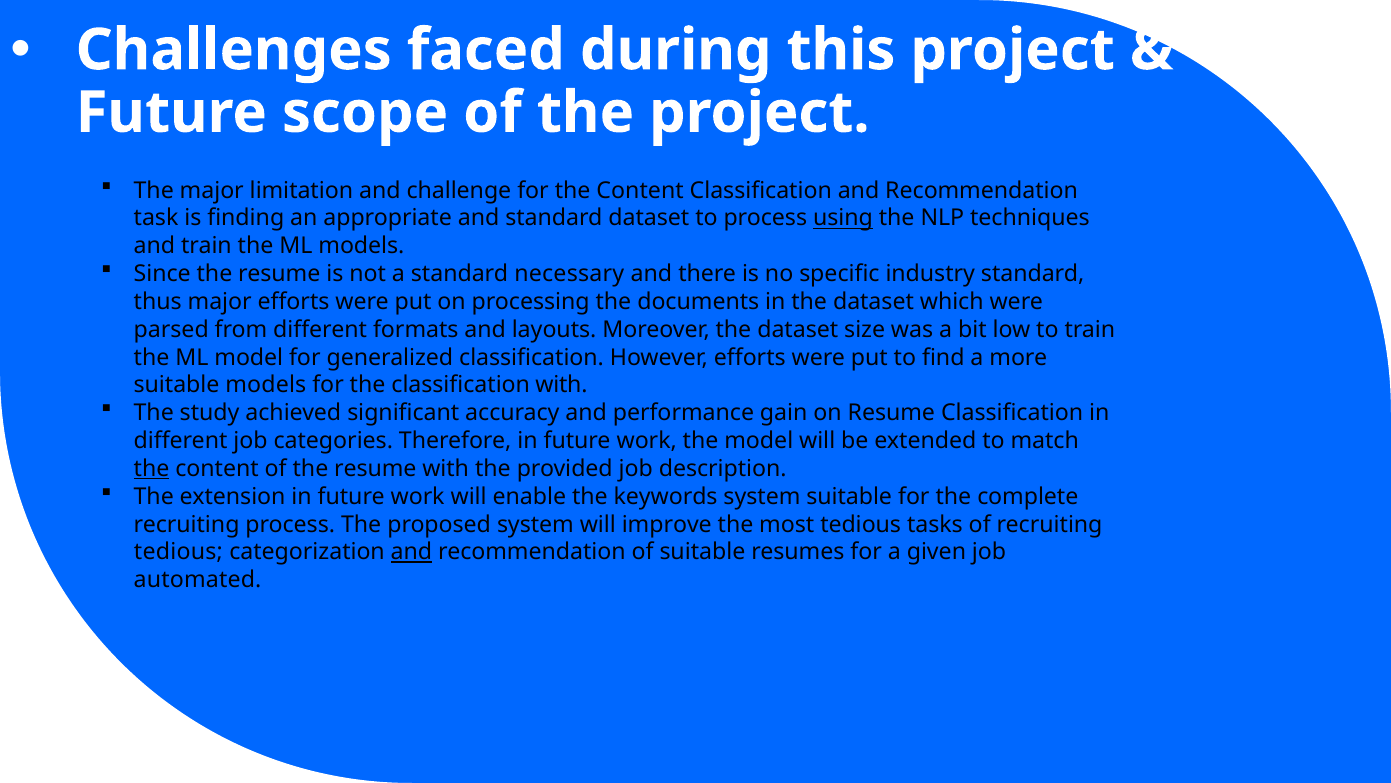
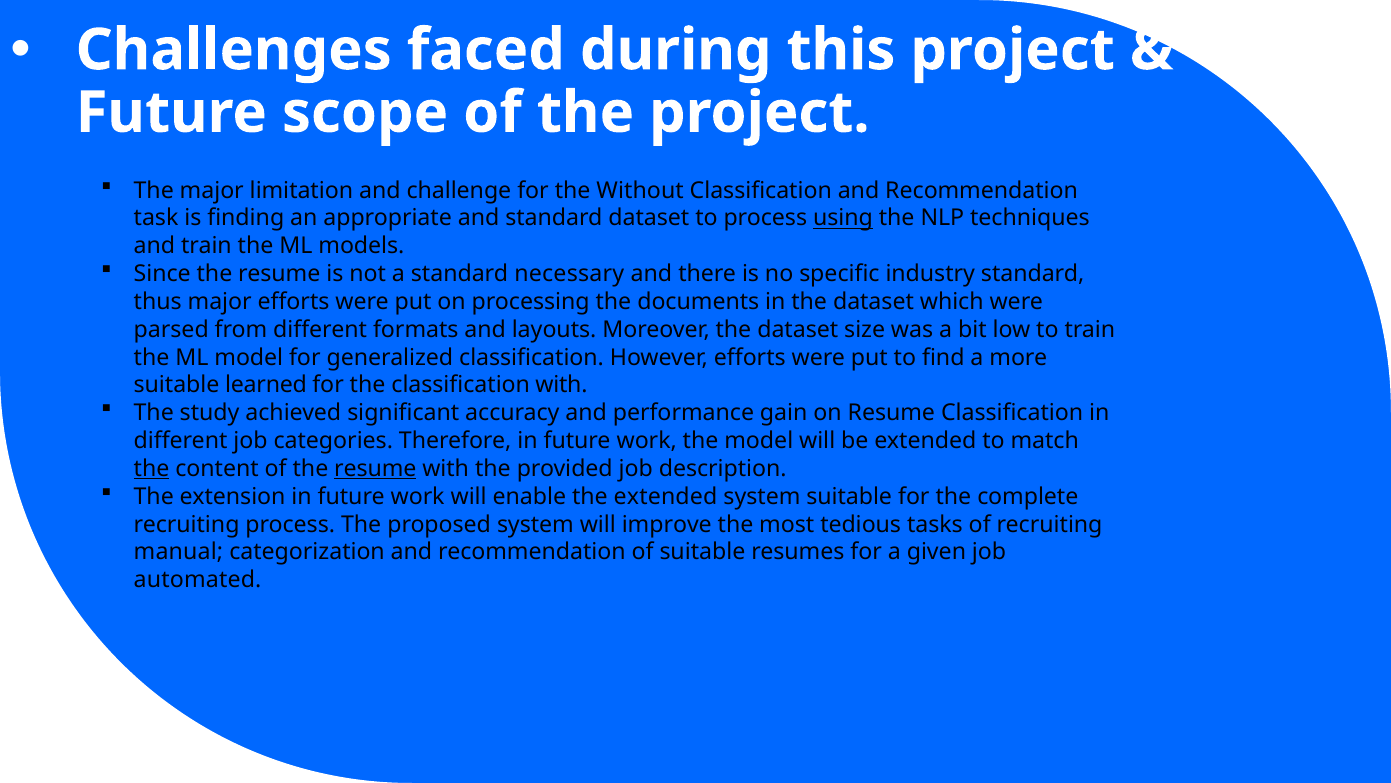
for the Content: Content -> Without
suitable models: models -> learned
resume at (375, 468) underline: none -> present
the keywords: keywords -> extended
tedious at (178, 552): tedious -> manual
and at (411, 552) underline: present -> none
